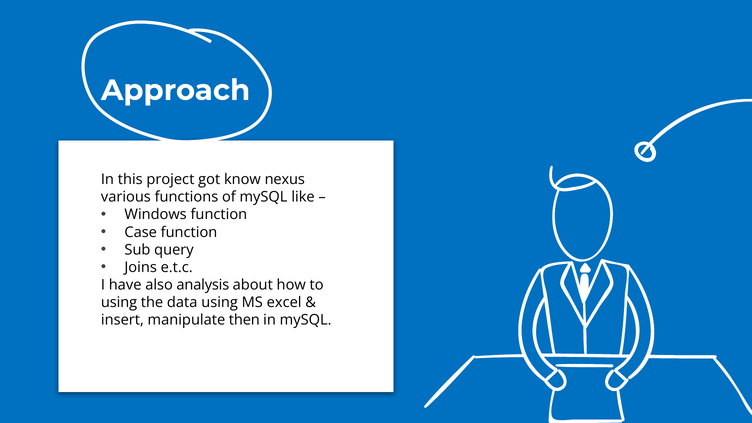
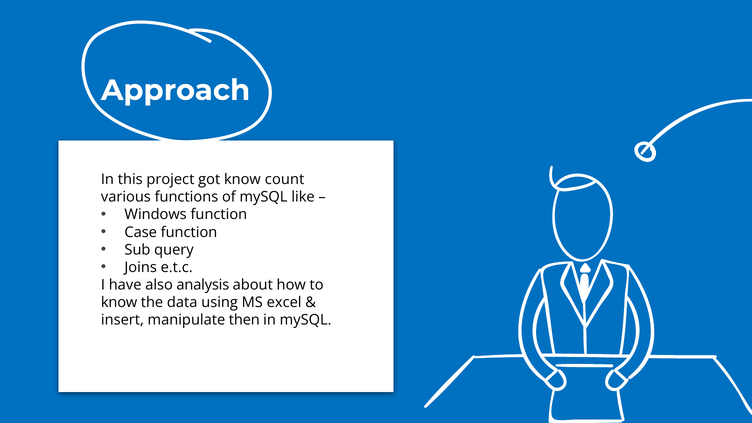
nexus: nexus -> count
using at (119, 302): using -> know
